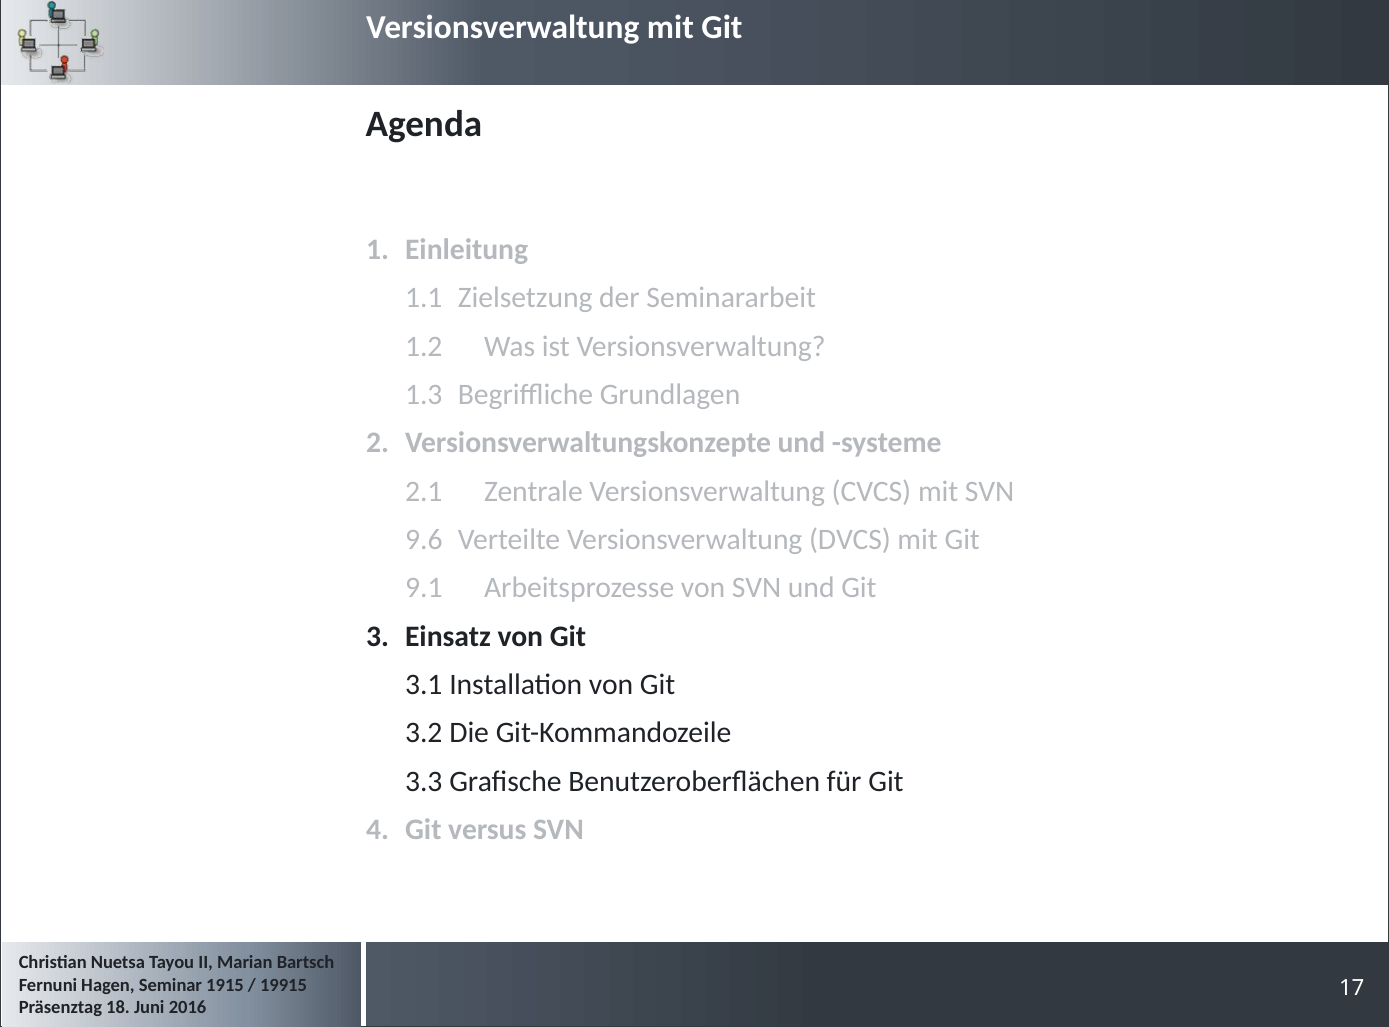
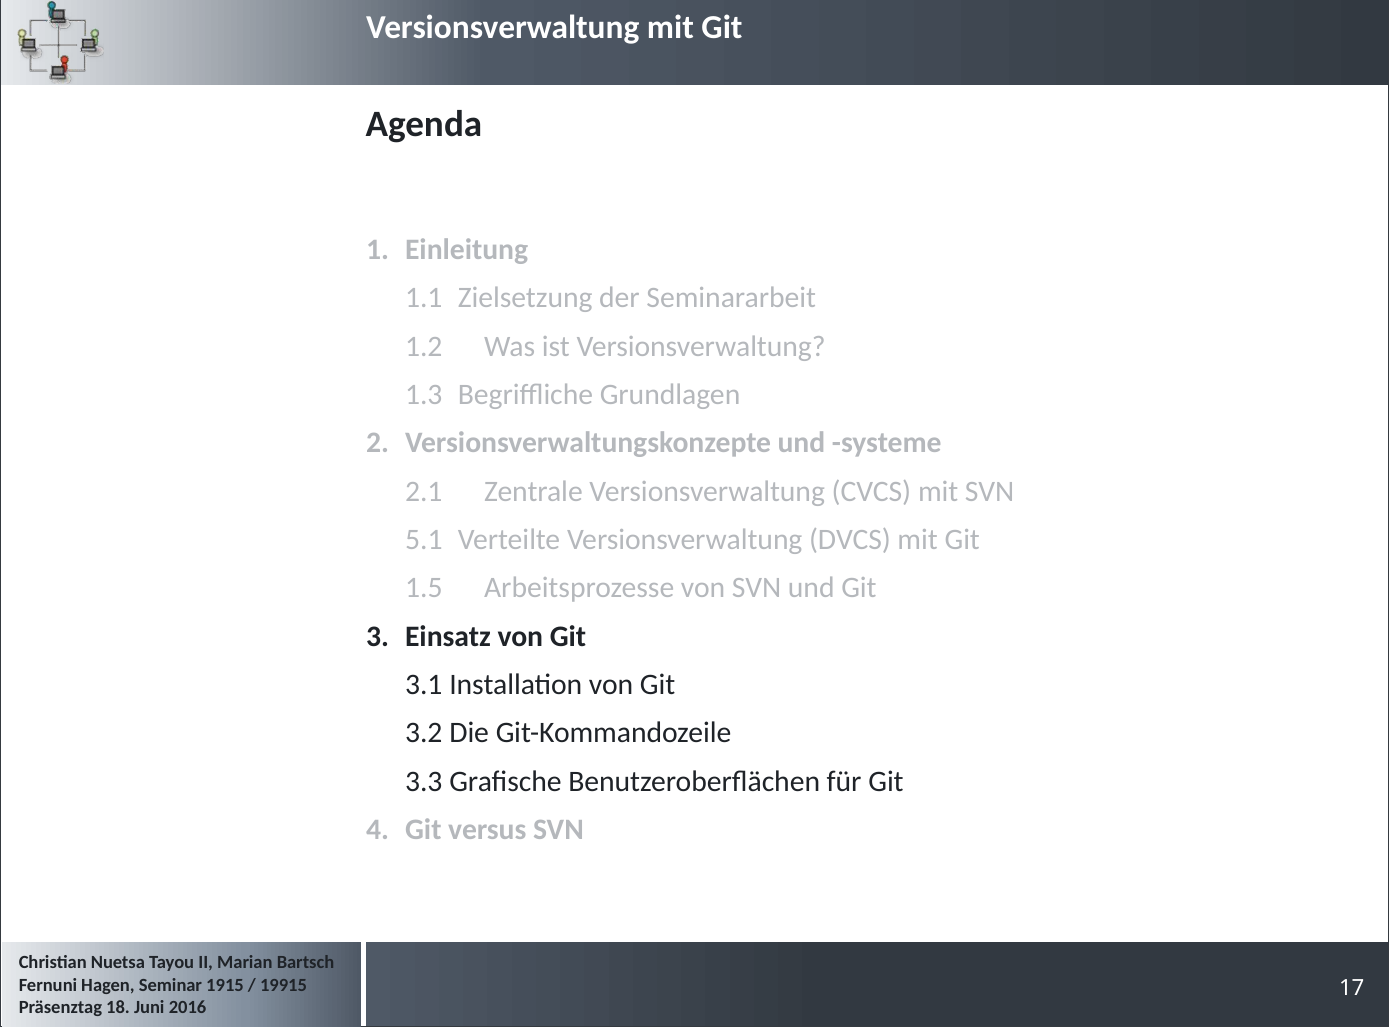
9.6: 9.6 -> 5.1
9.1: 9.1 -> 1.5
